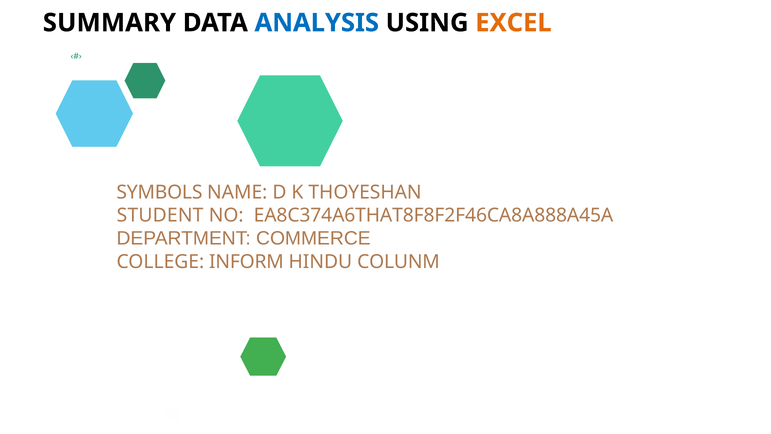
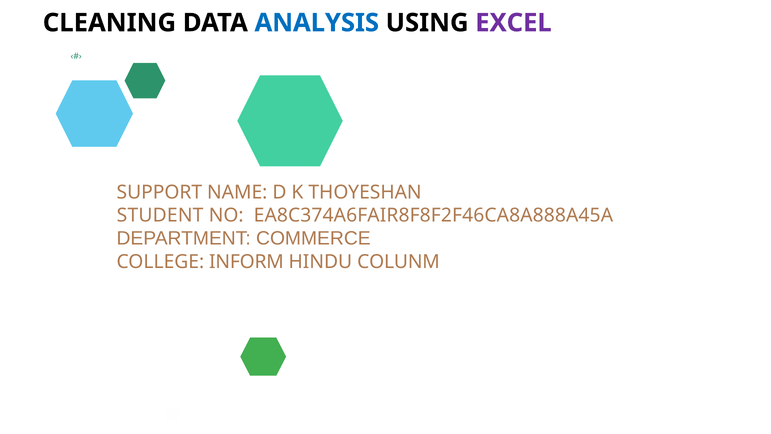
SUMMARY: SUMMARY -> CLEANING
EXCEL colour: orange -> purple
SYMBOLS: SYMBOLS -> SUPPORT
EA8C374A6THAT8F8F2F46CA8A888A45A: EA8C374A6THAT8F8F2F46CA8A888A45A -> EA8C374A6FAIR8F8F2F46CA8A888A45A
